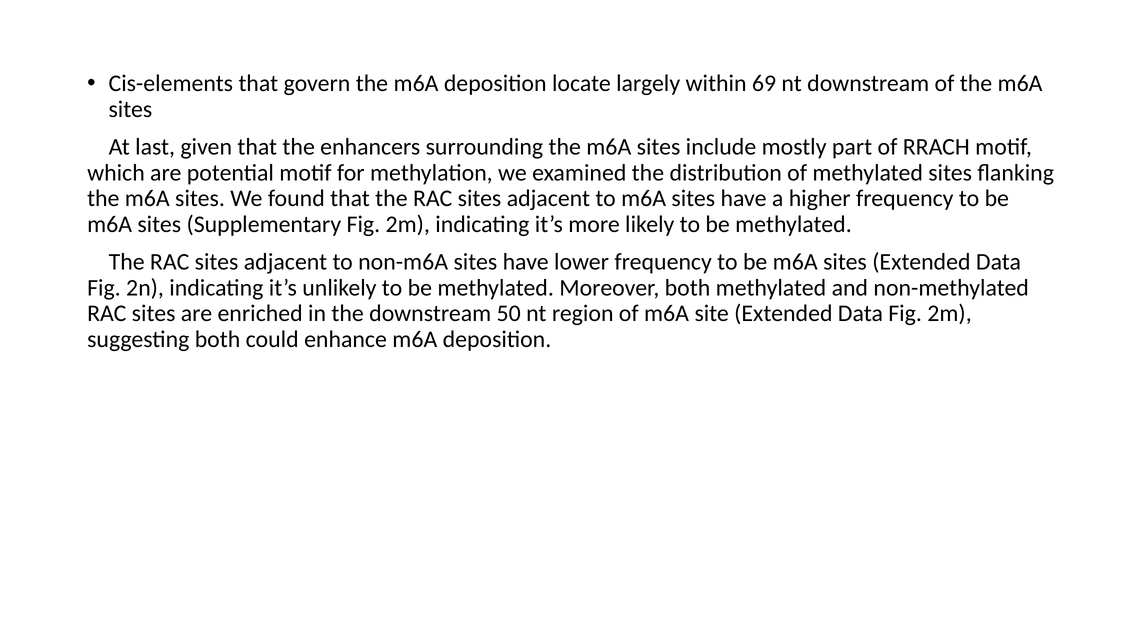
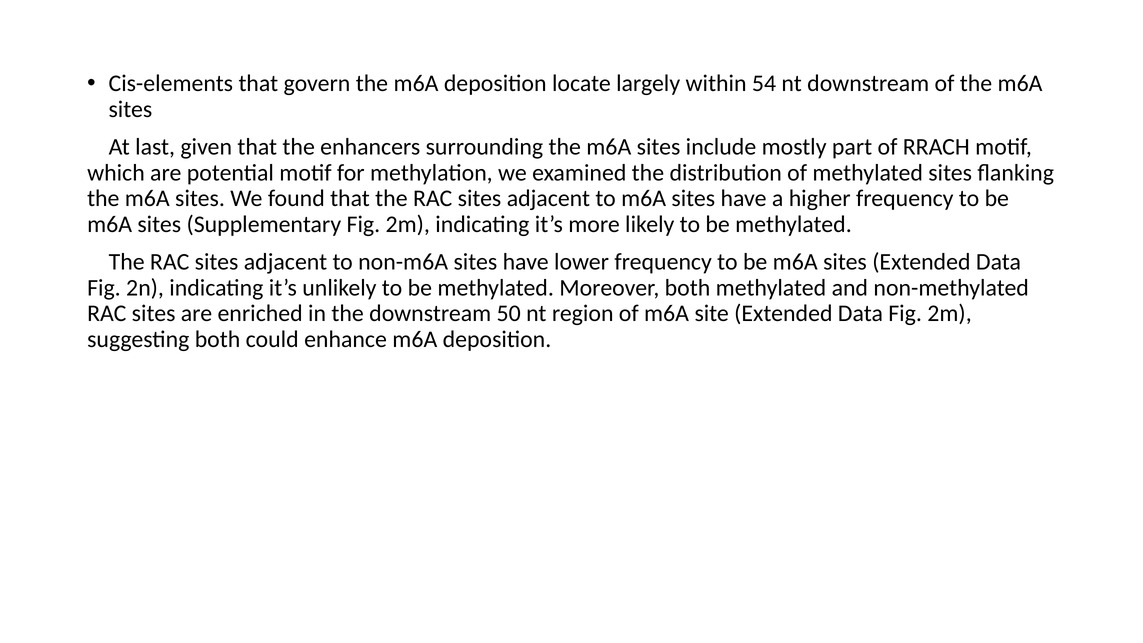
69: 69 -> 54
